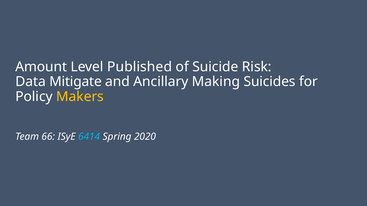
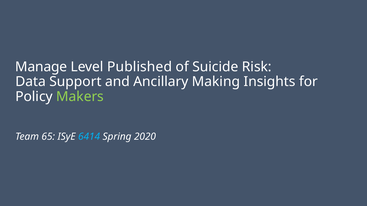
Amount: Amount -> Manage
Mitigate: Mitigate -> Support
Suicides: Suicides -> Insights
Makers colour: yellow -> light green
66: 66 -> 65
